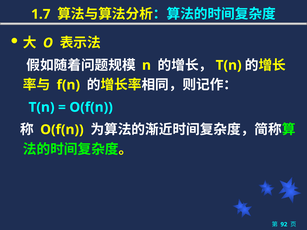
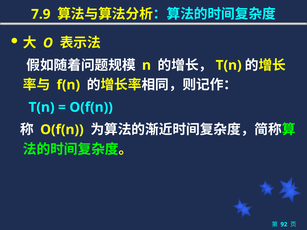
1.7: 1.7 -> 7.9
